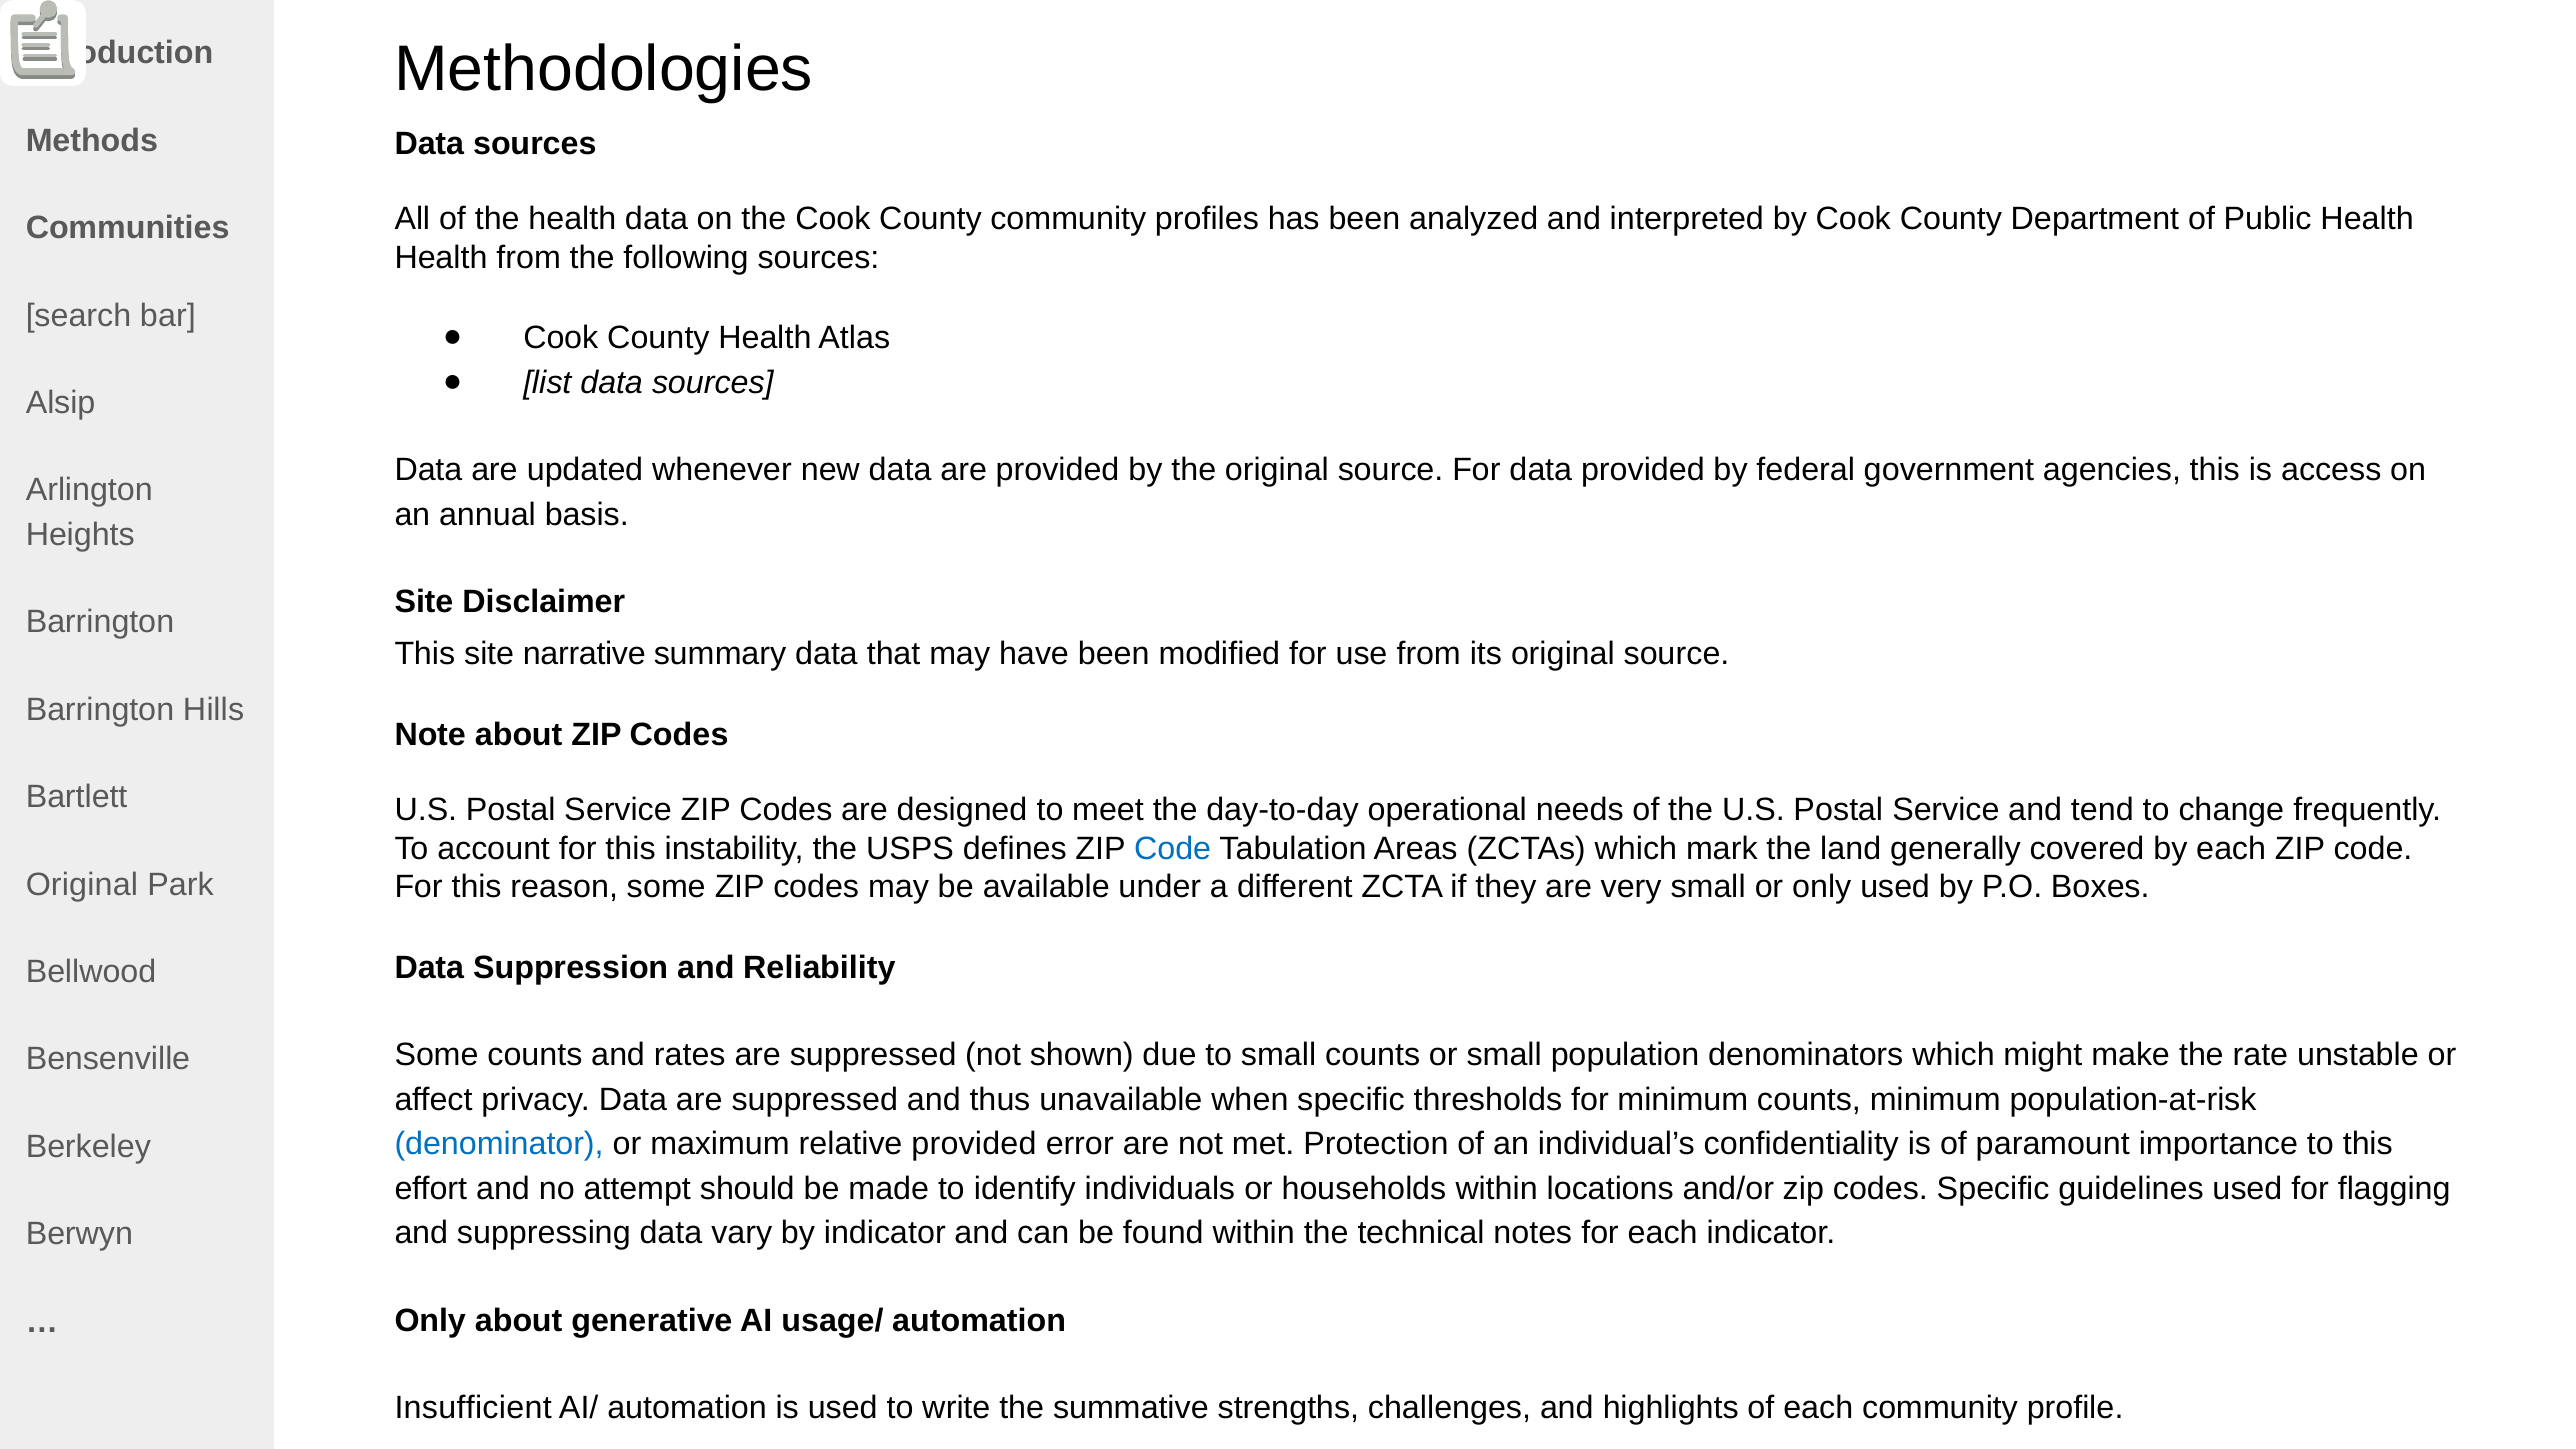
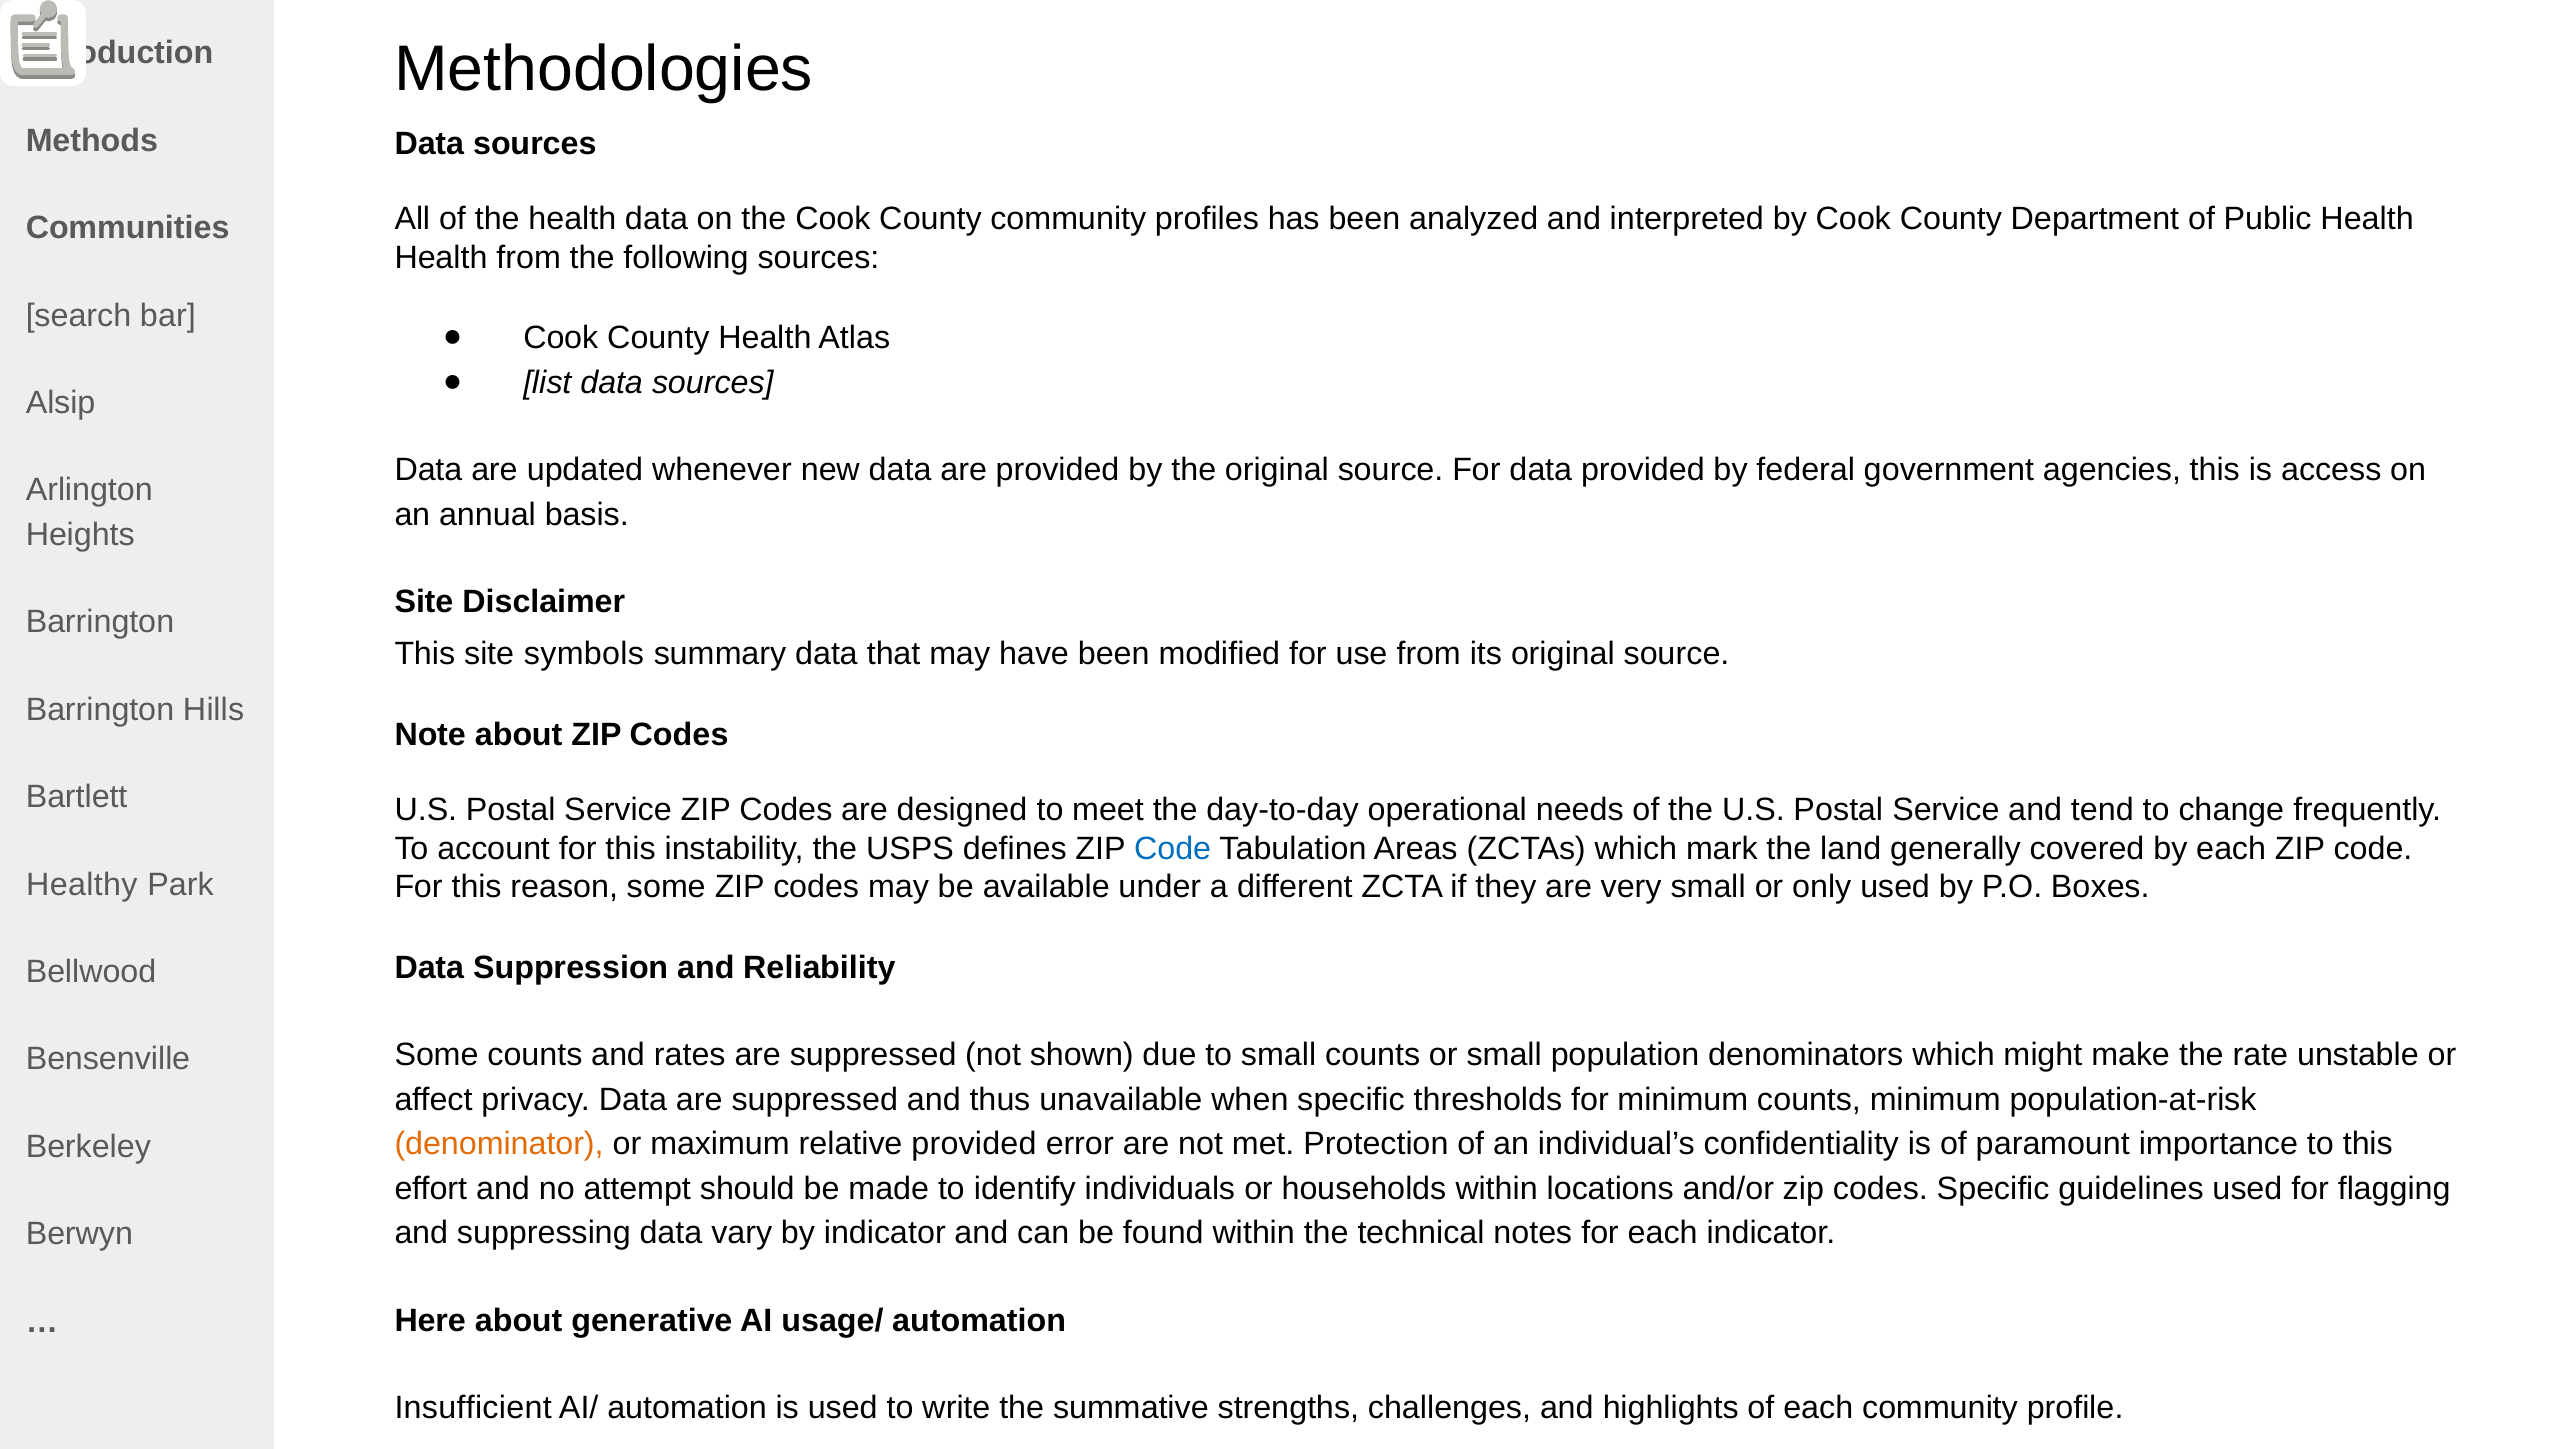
narrative: narrative -> symbols
Original at (82, 884): Original -> Healthy
denominator colour: blue -> orange
Only at (430, 1320): Only -> Here
